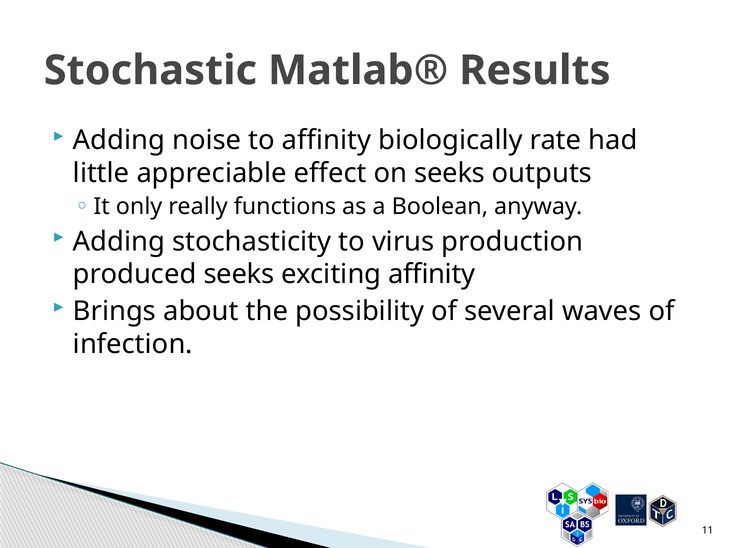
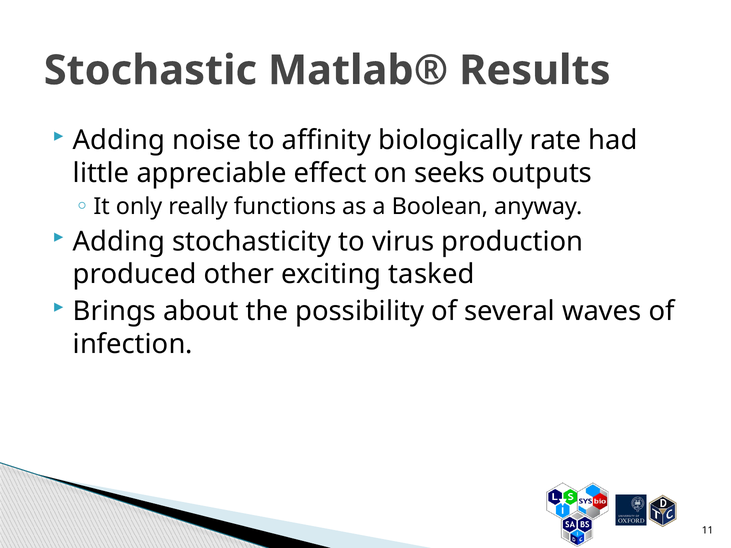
produced seeks: seeks -> other
exciting affinity: affinity -> tasked
